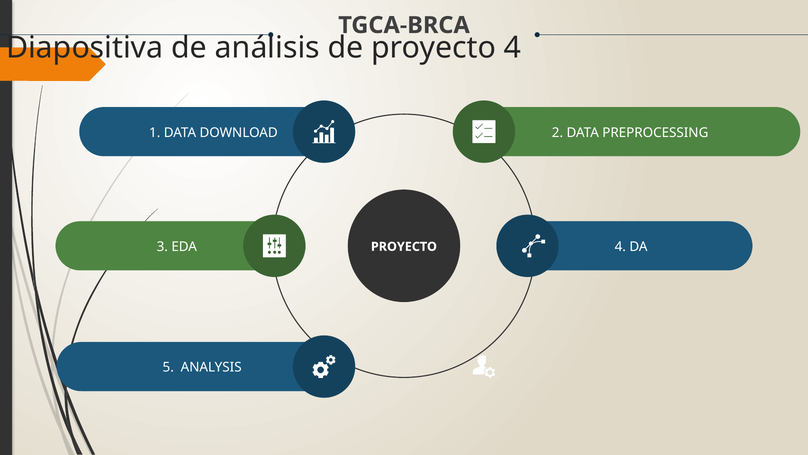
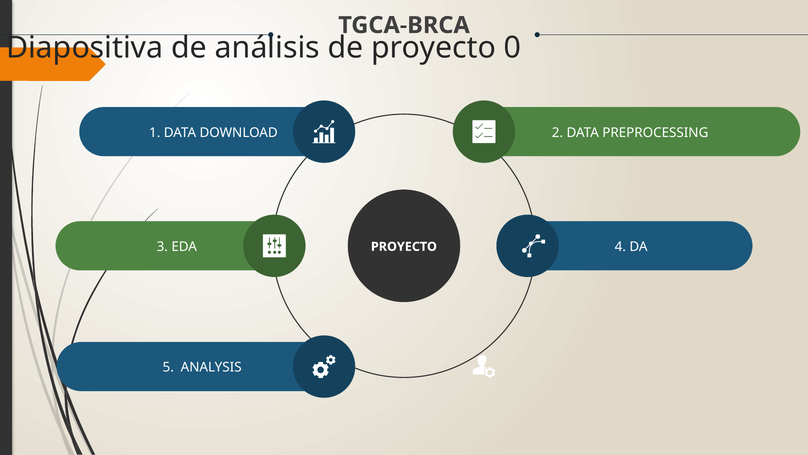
proyecto 4: 4 -> 0
